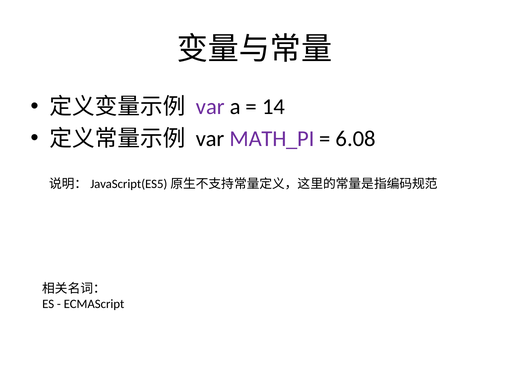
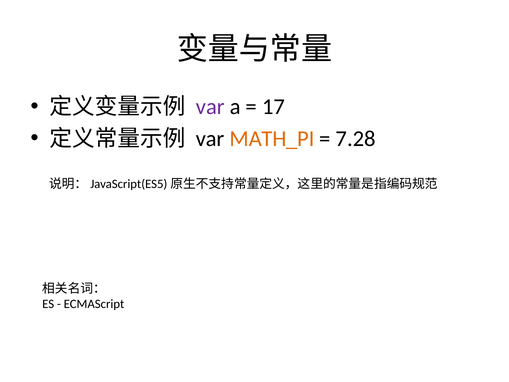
14: 14 -> 17
MATH_PI colour: purple -> orange
6.08: 6.08 -> 7.28
